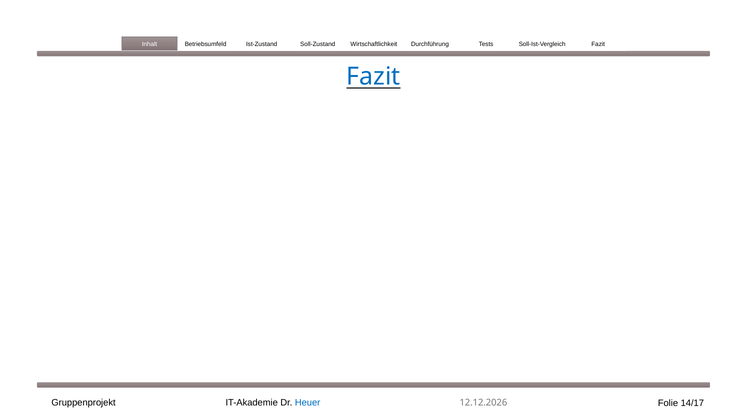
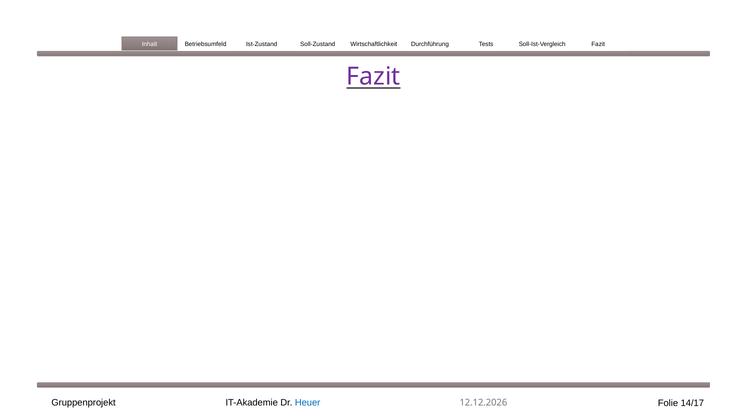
Fazit at (373, 77) colour: blue -> purple
